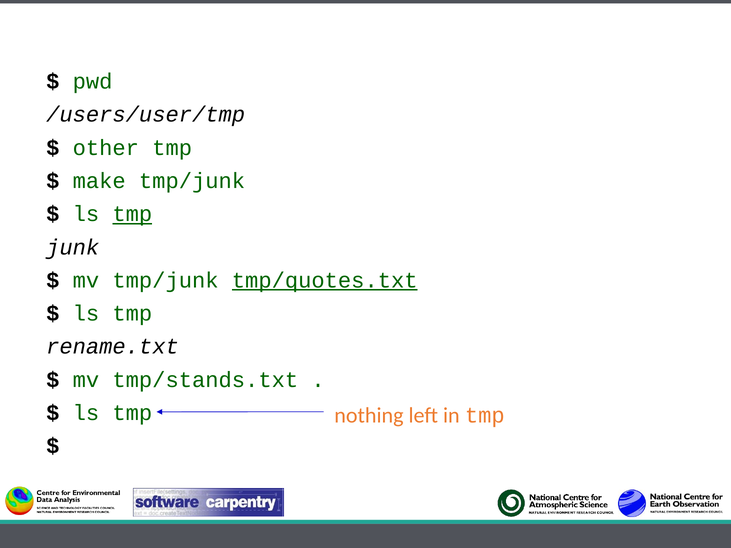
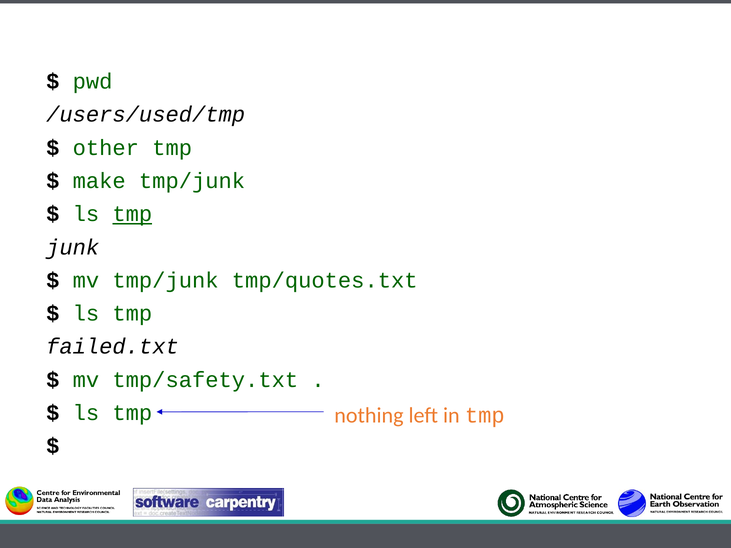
/users/user/tmp: /users/user/tmp -> /users/used/tmp
tmp/quotes.txt underline: present -> none
rename.txt: rename.txt -> failed.txt
tmp/stands.txt: tmp/stands.txt -> tmp/safety.txt
